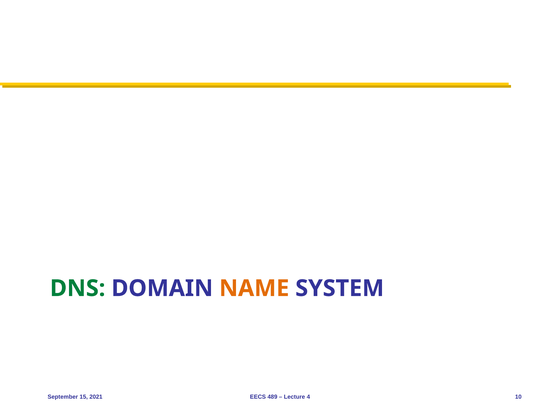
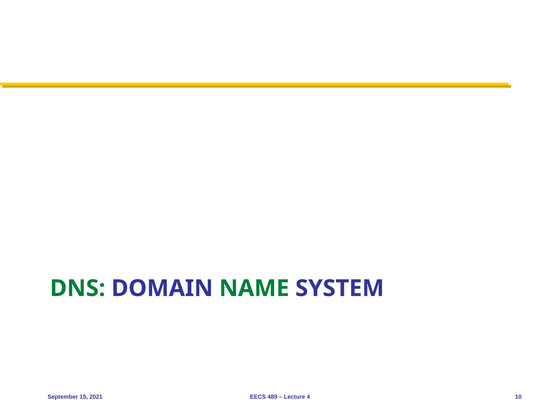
NAME colour: orange -> green
